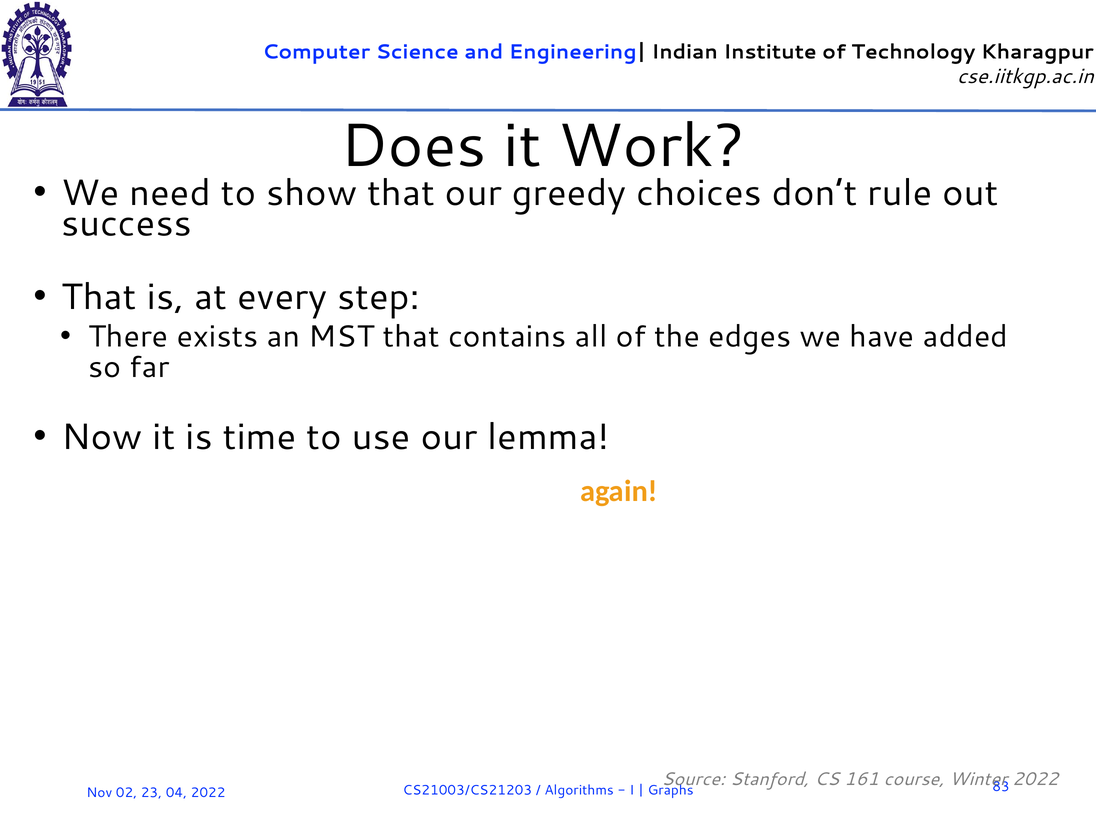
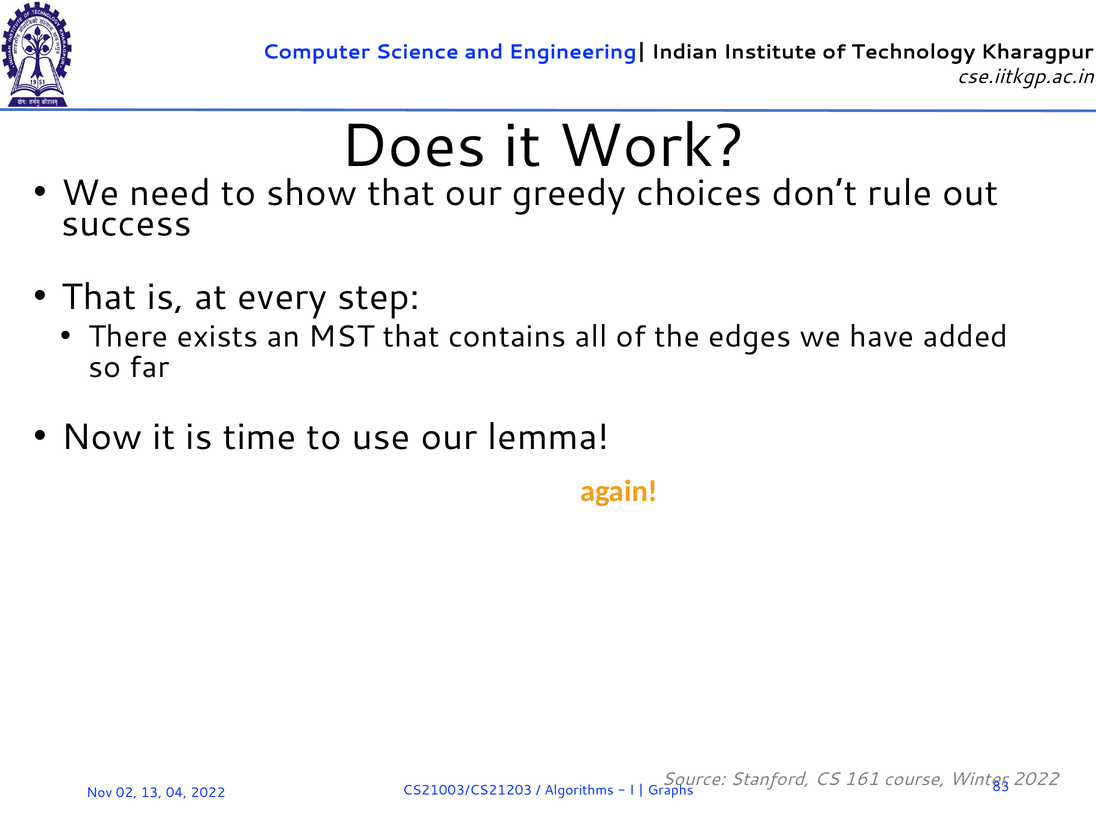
23: 23 -> 13
